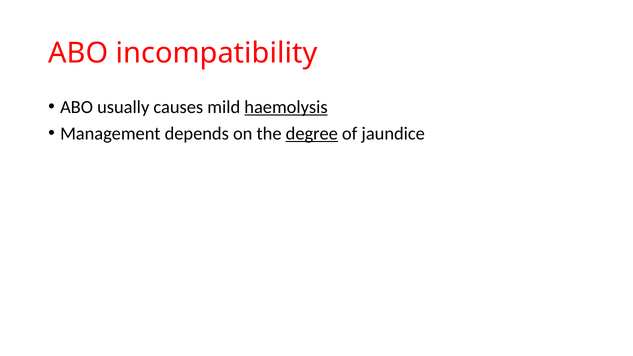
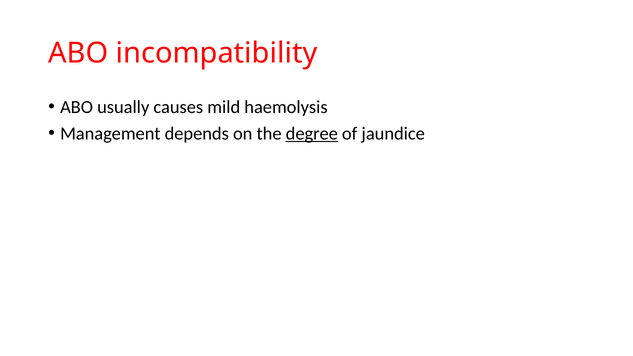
haemolysis underline: present -> none
